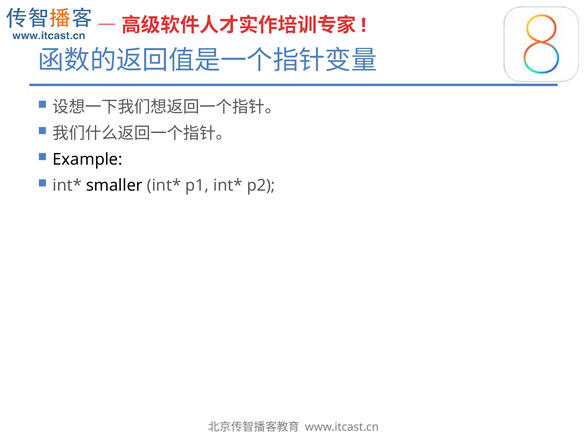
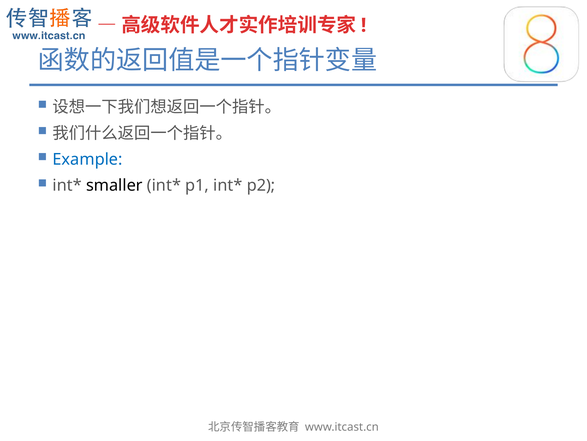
Example colour: black -> blue
